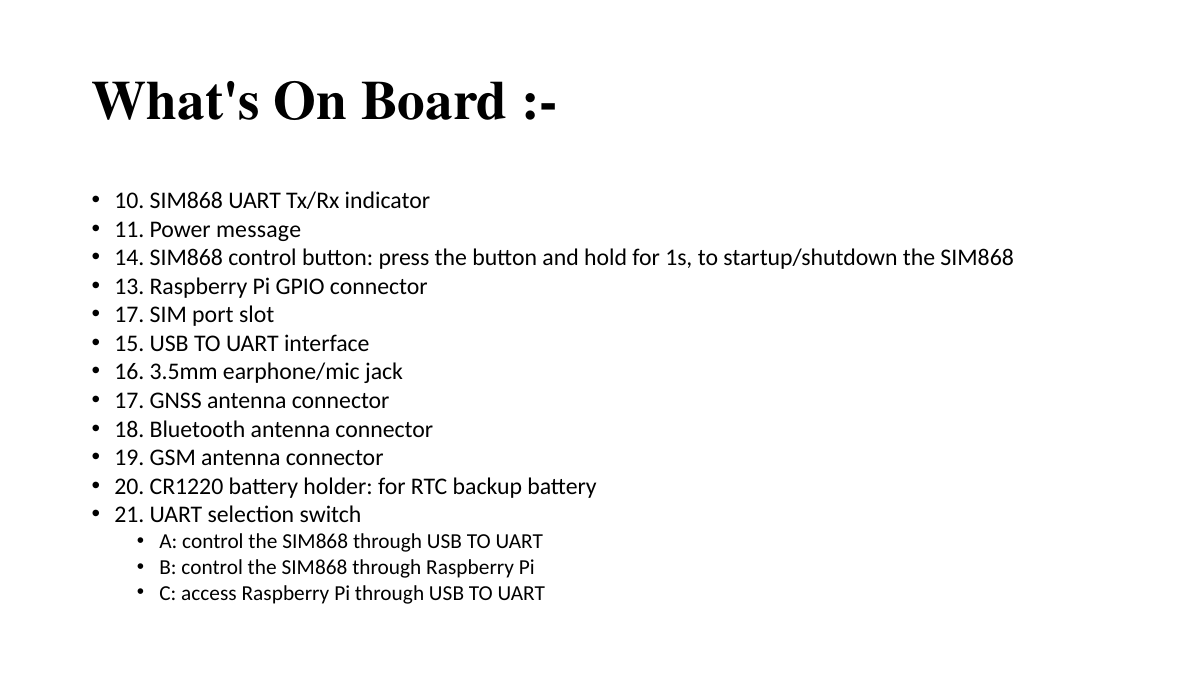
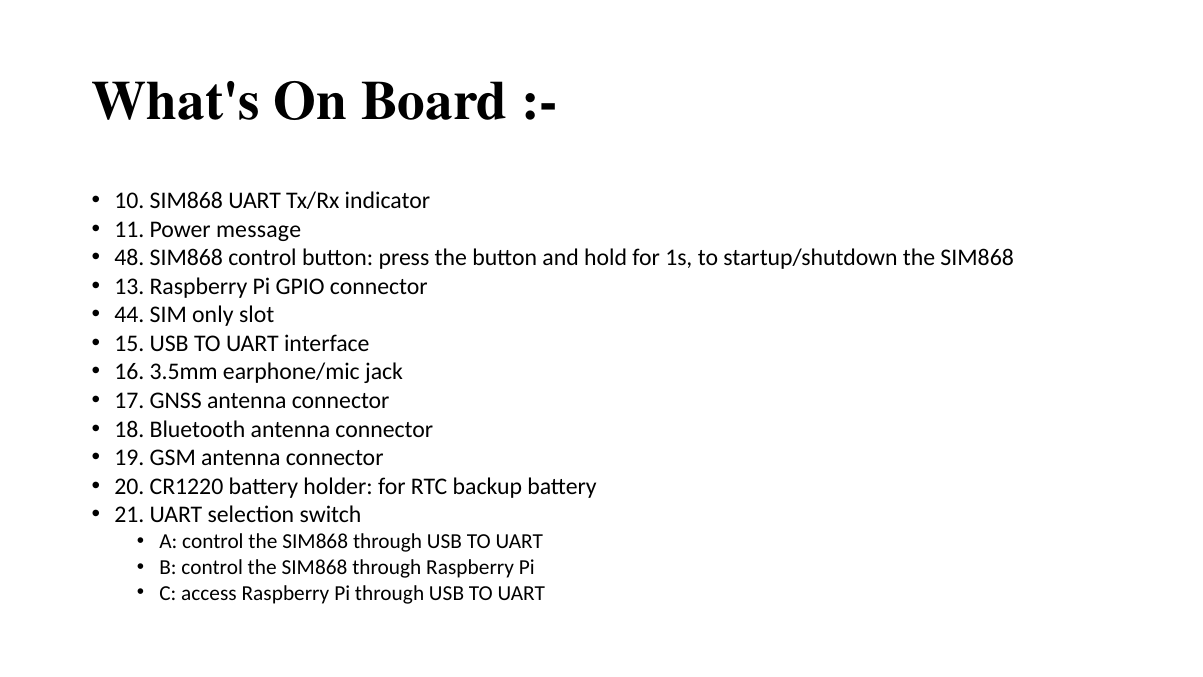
14: 14 -> 48
17 at (129, 315): 17 -> 44
port: port -> only
